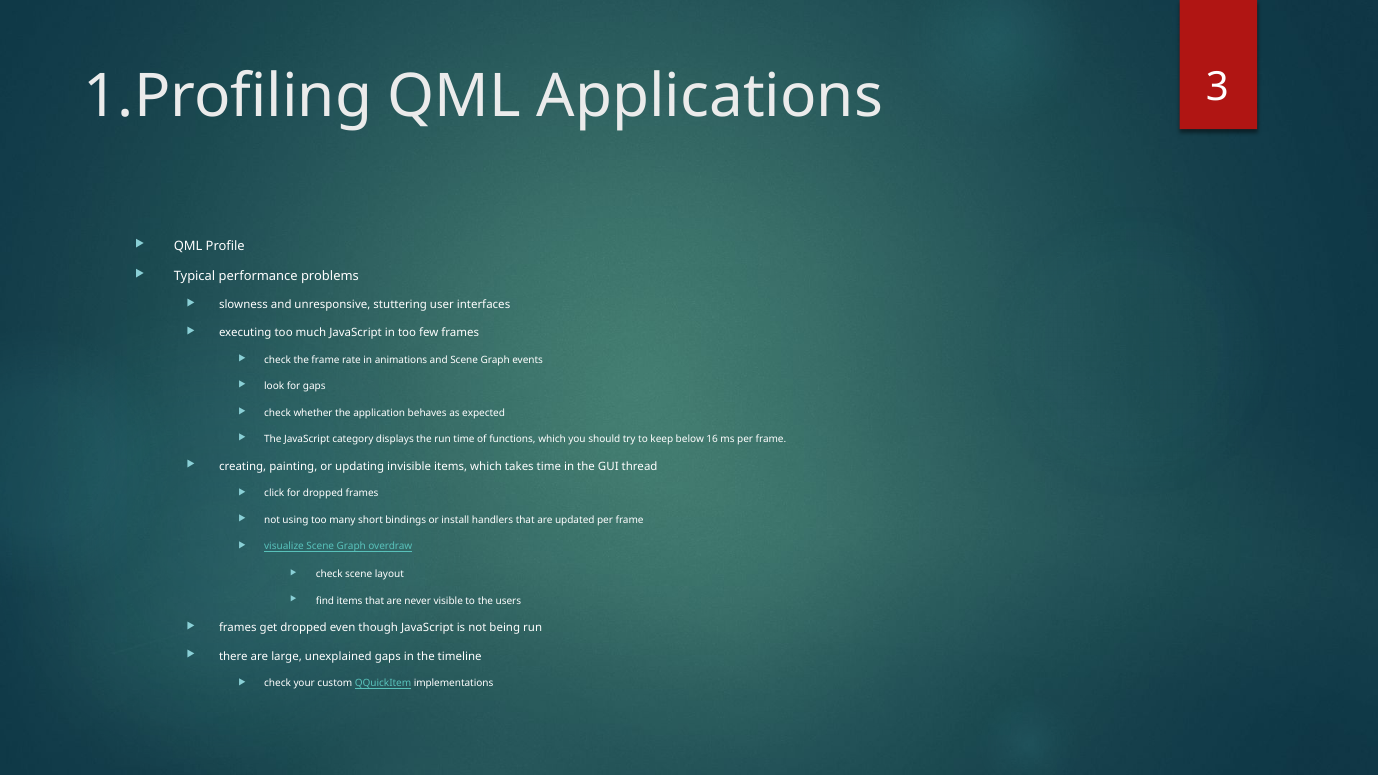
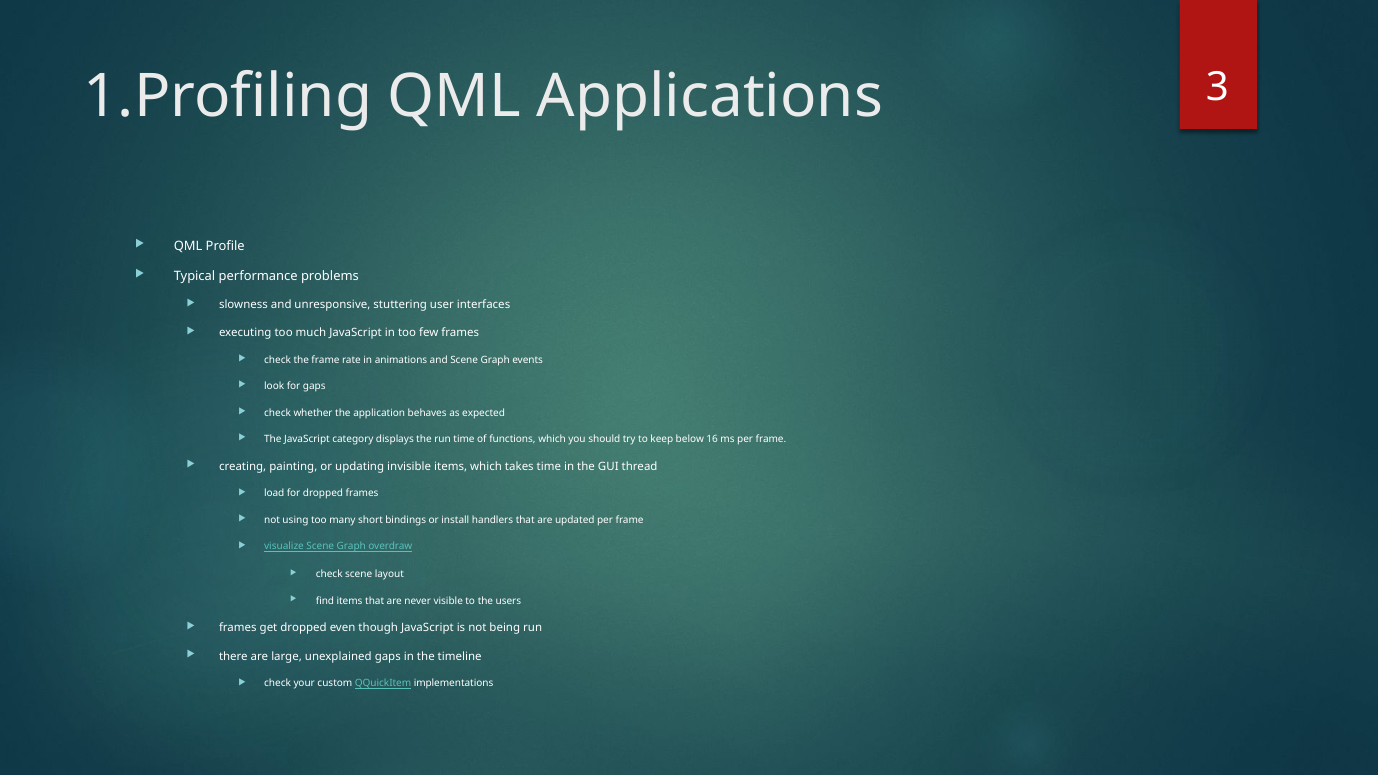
click: click -> load
